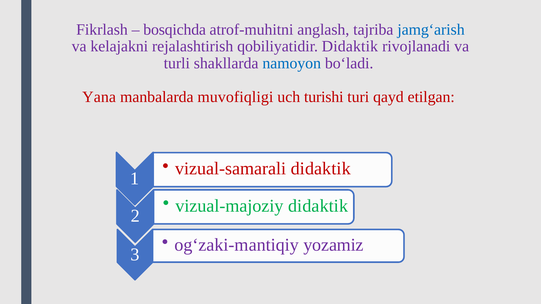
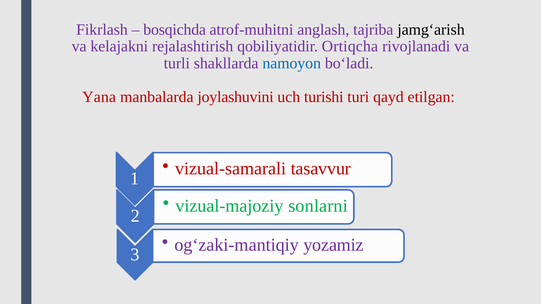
jamg‘arish colour: blue -> black
qobiliyatidir Didaktik: Didaktik -> Ortiqcha
muvofiqligi: muvofiqligi -> joylashuvini
didaktik at (321, 169): didaktik -> tasavvur
didaktik at (318, 206): didaktik -> sonlarni
